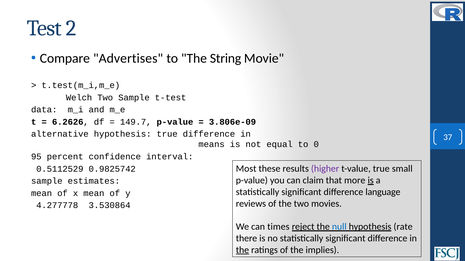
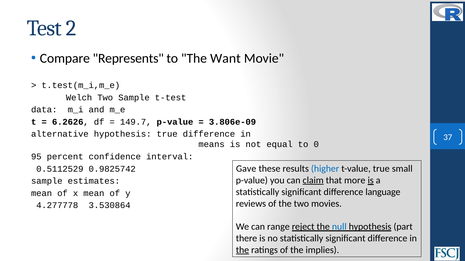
Advertises: Advertises -> Represents
String: String -> Want
Most: Most -> Gave
higher colour: purple -> blue
claim underline: none -> present
times: times -> range
rate: rate -> part
